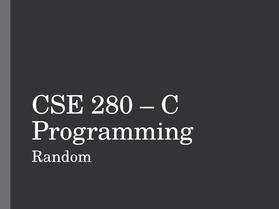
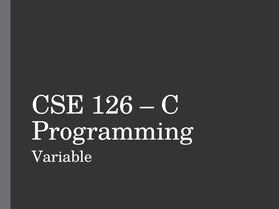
280: 280 -> 126
Random: Random -> Variable
